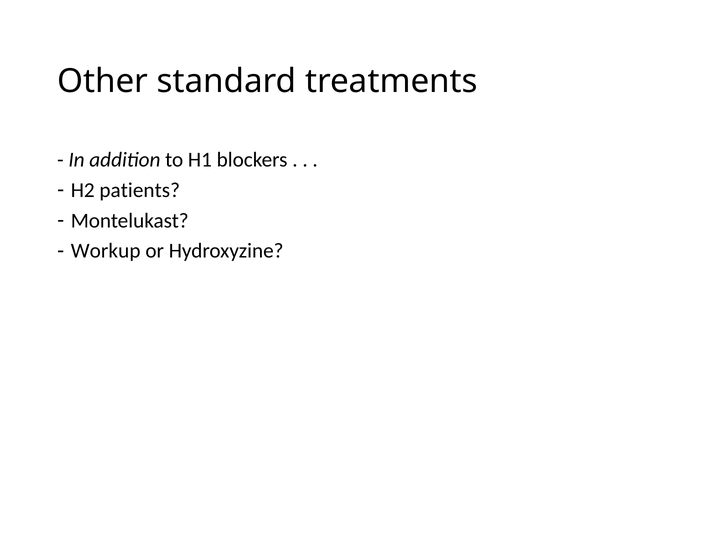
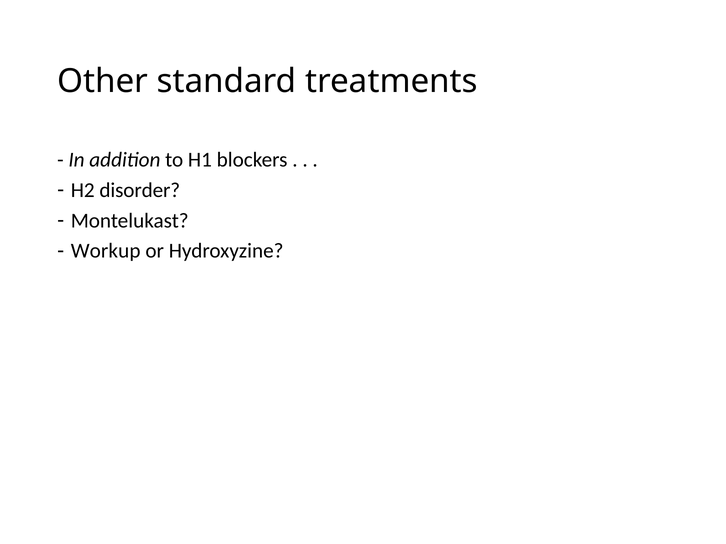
patients: patients -> disorder
